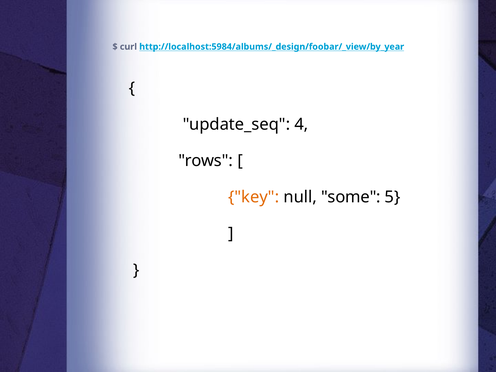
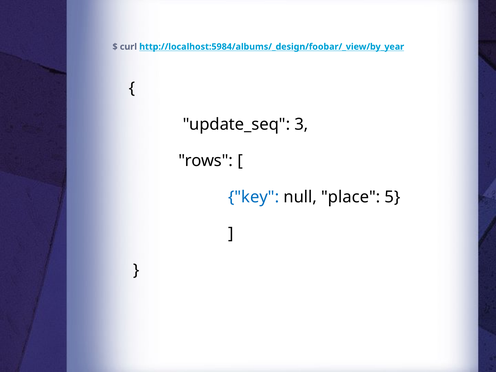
4: 4 -> 3
key colour: orange -> blue
some: some -> place
